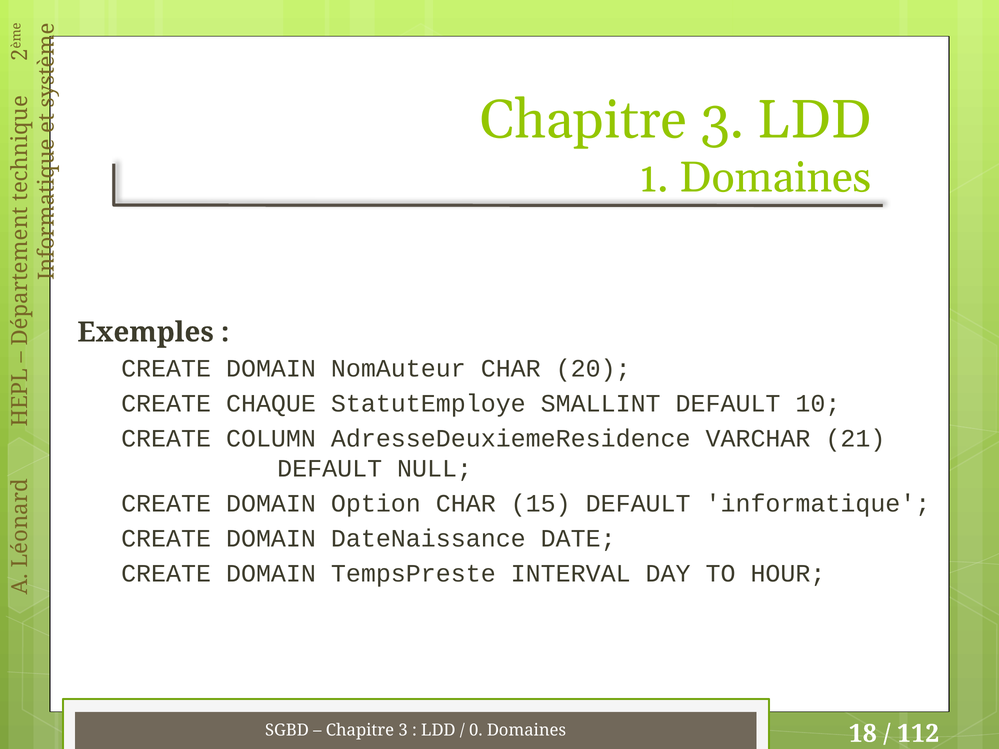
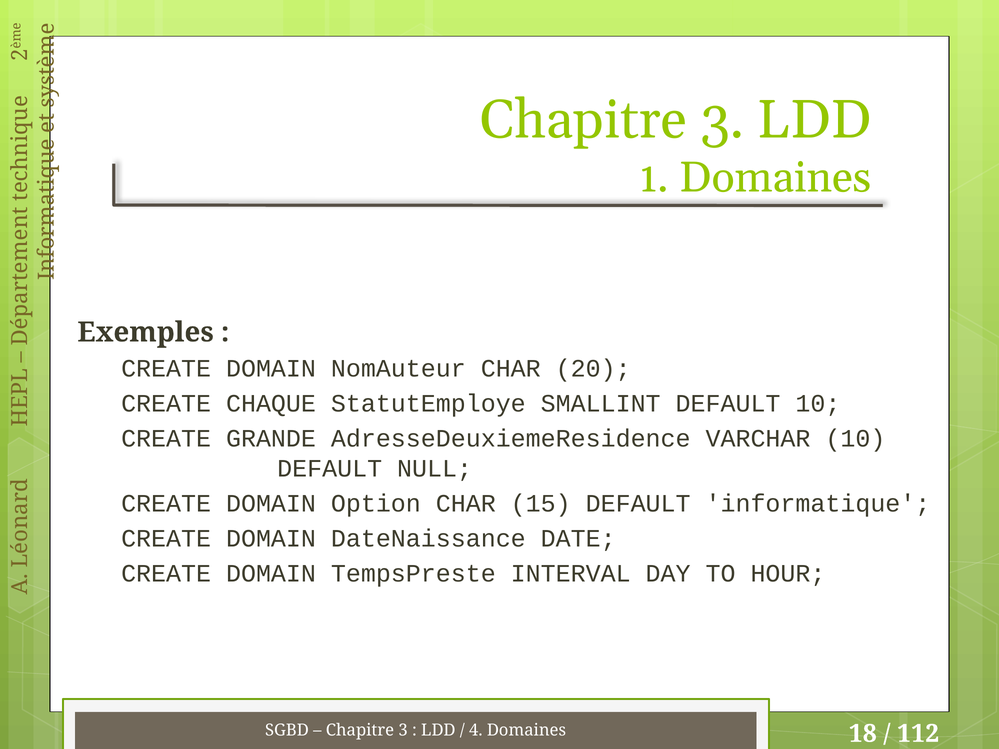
COLUMN: COLUMN -> GRANDE
VARCHAR 21: 21 -> 10
0: 0 -> 4
